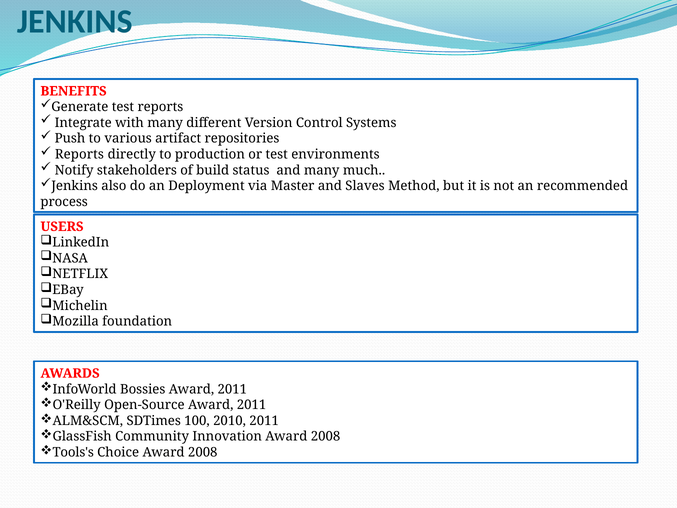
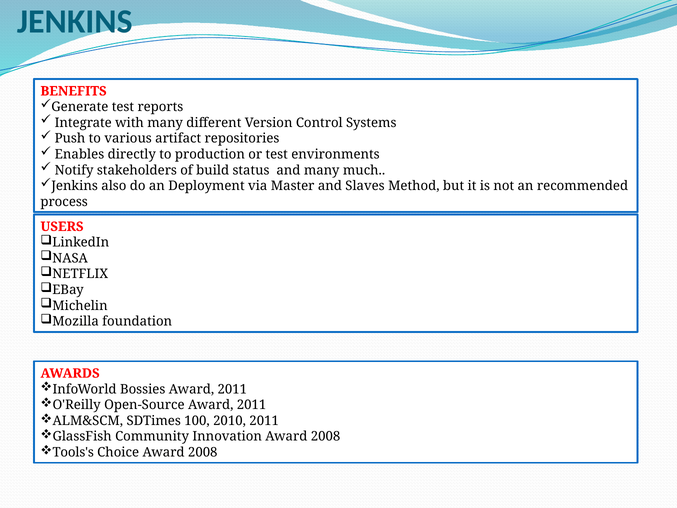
Reports at (79, 154): Reports -> Enables
